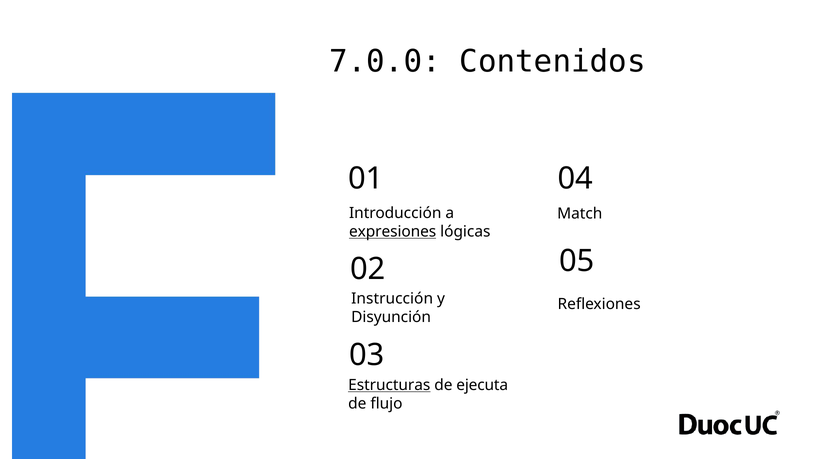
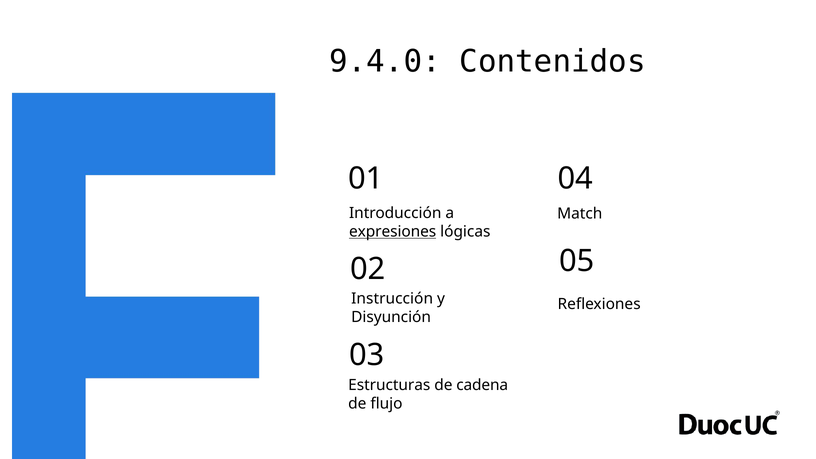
7.0.0: 7.0.0 -> 9.4.0
Estructuras underline: present -> none
ejecuta: ejecuta -> cadena
